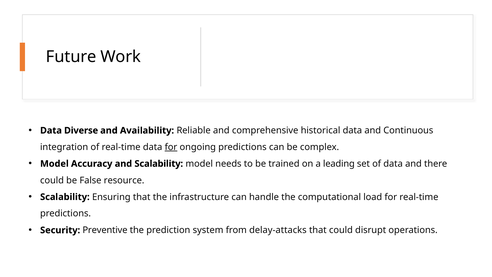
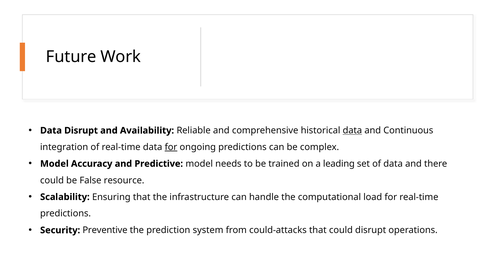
Data Diverse: Diverse -> Disrupt
data at (352, 130) underline: none -> present
and Scalability: Scalability -> Predictive
delay-attacks: delay-attacks -> could-attacks
